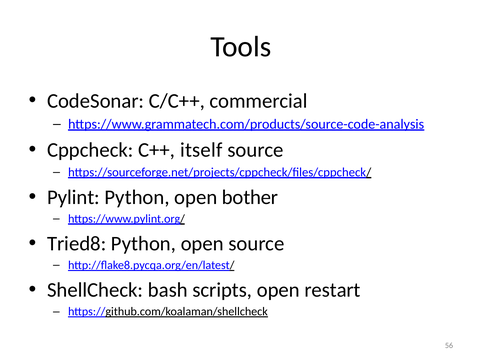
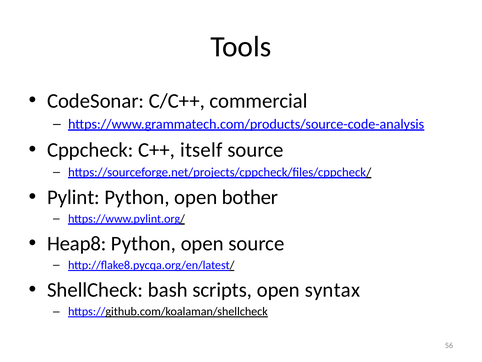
Tried8: Tried8 -> Heap8
restart: restart -> syntax
